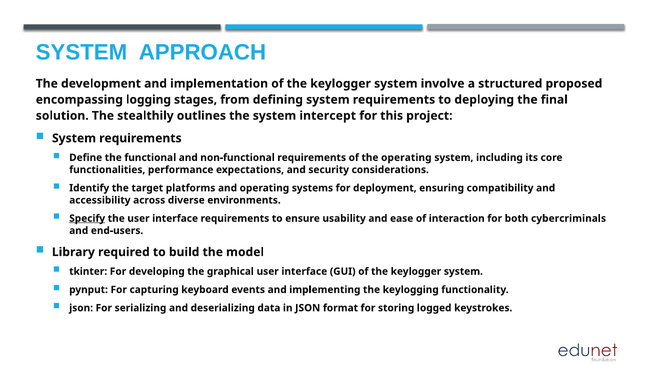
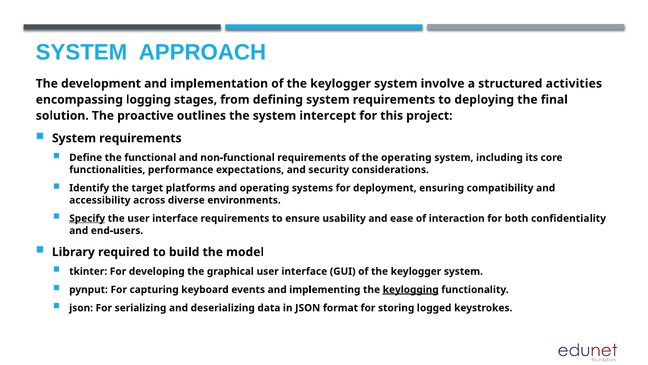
proposed: proposed -> activities
stealthily: stealthily -> proactive
cybercriminals: cybercriminals -> confidentiality
keylogging underline: none -> present
